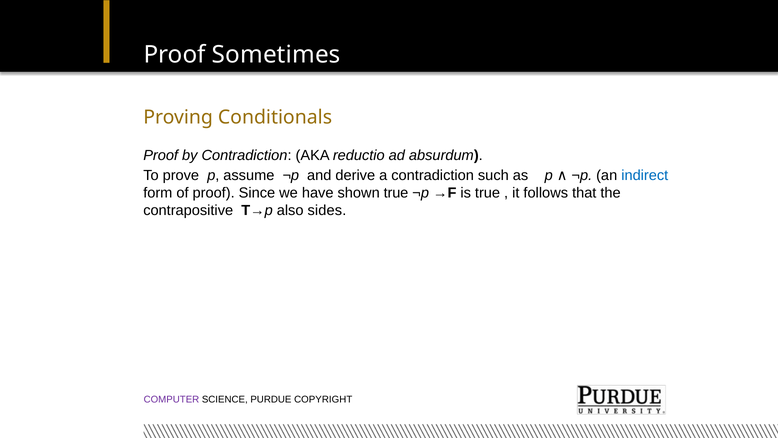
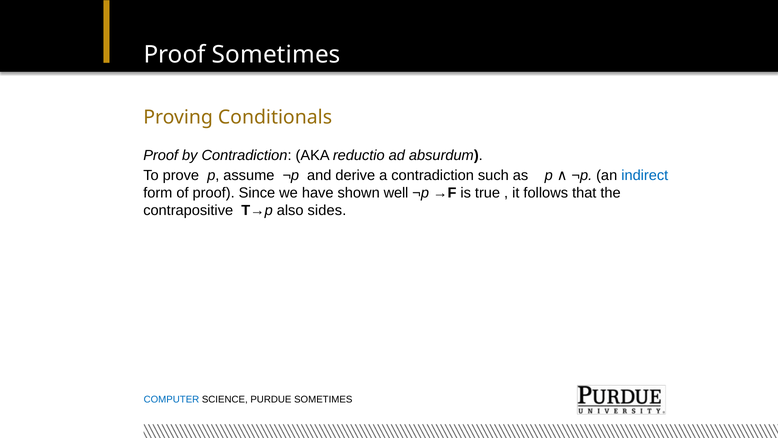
shown true: true -> well
COMPUTER colour: purple -> blue
PURDUE COPYRIGHT: COPYRIGHT -> SOMETIMES
